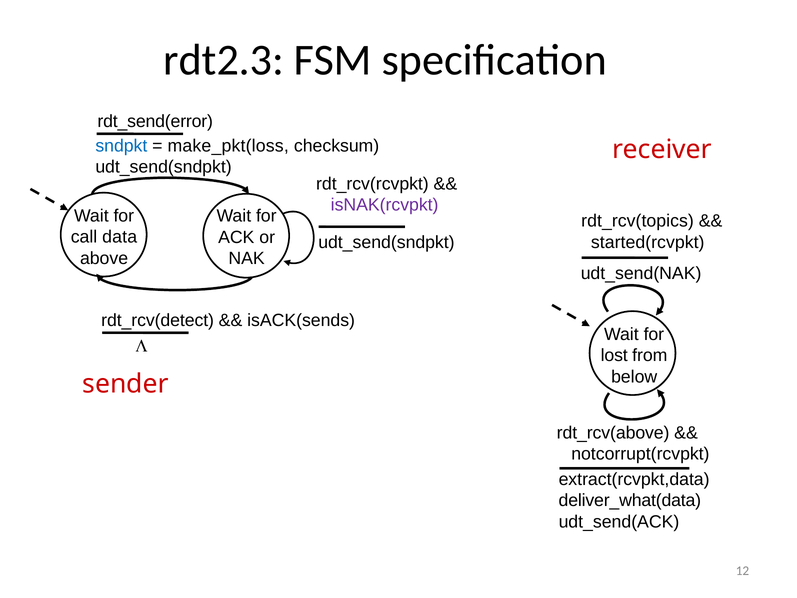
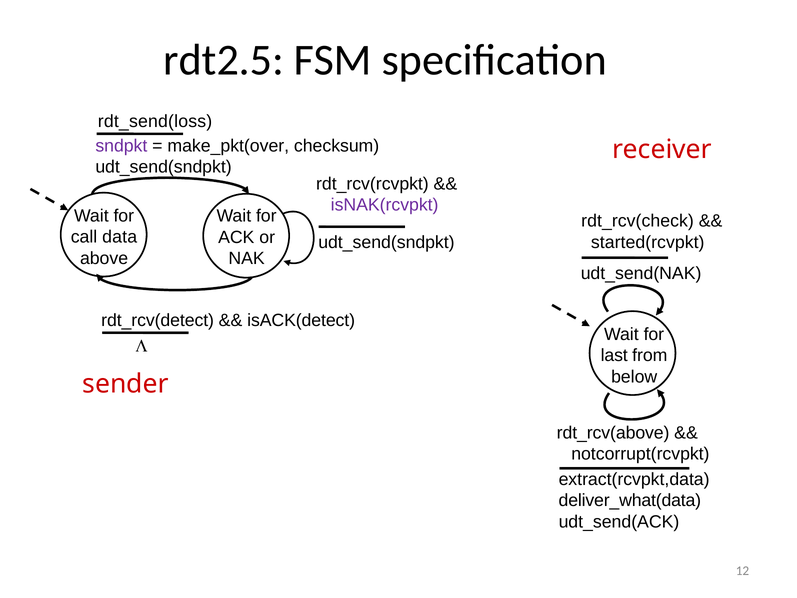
rdt2.3: rdt2.3 -> rdt2.5
rdt_send(error: rdt_send(error -> rdt_send(loss
sndpkt colour: blue -> purple
make_pkt(loss: make_pkt(loss -> make_pkt(over
rdt_rcv(topics: rdt_rcv(topics -> rdt_rcv(check
isACK(sends: isACK(sends -> isACK(detect
lost: lost -> last
